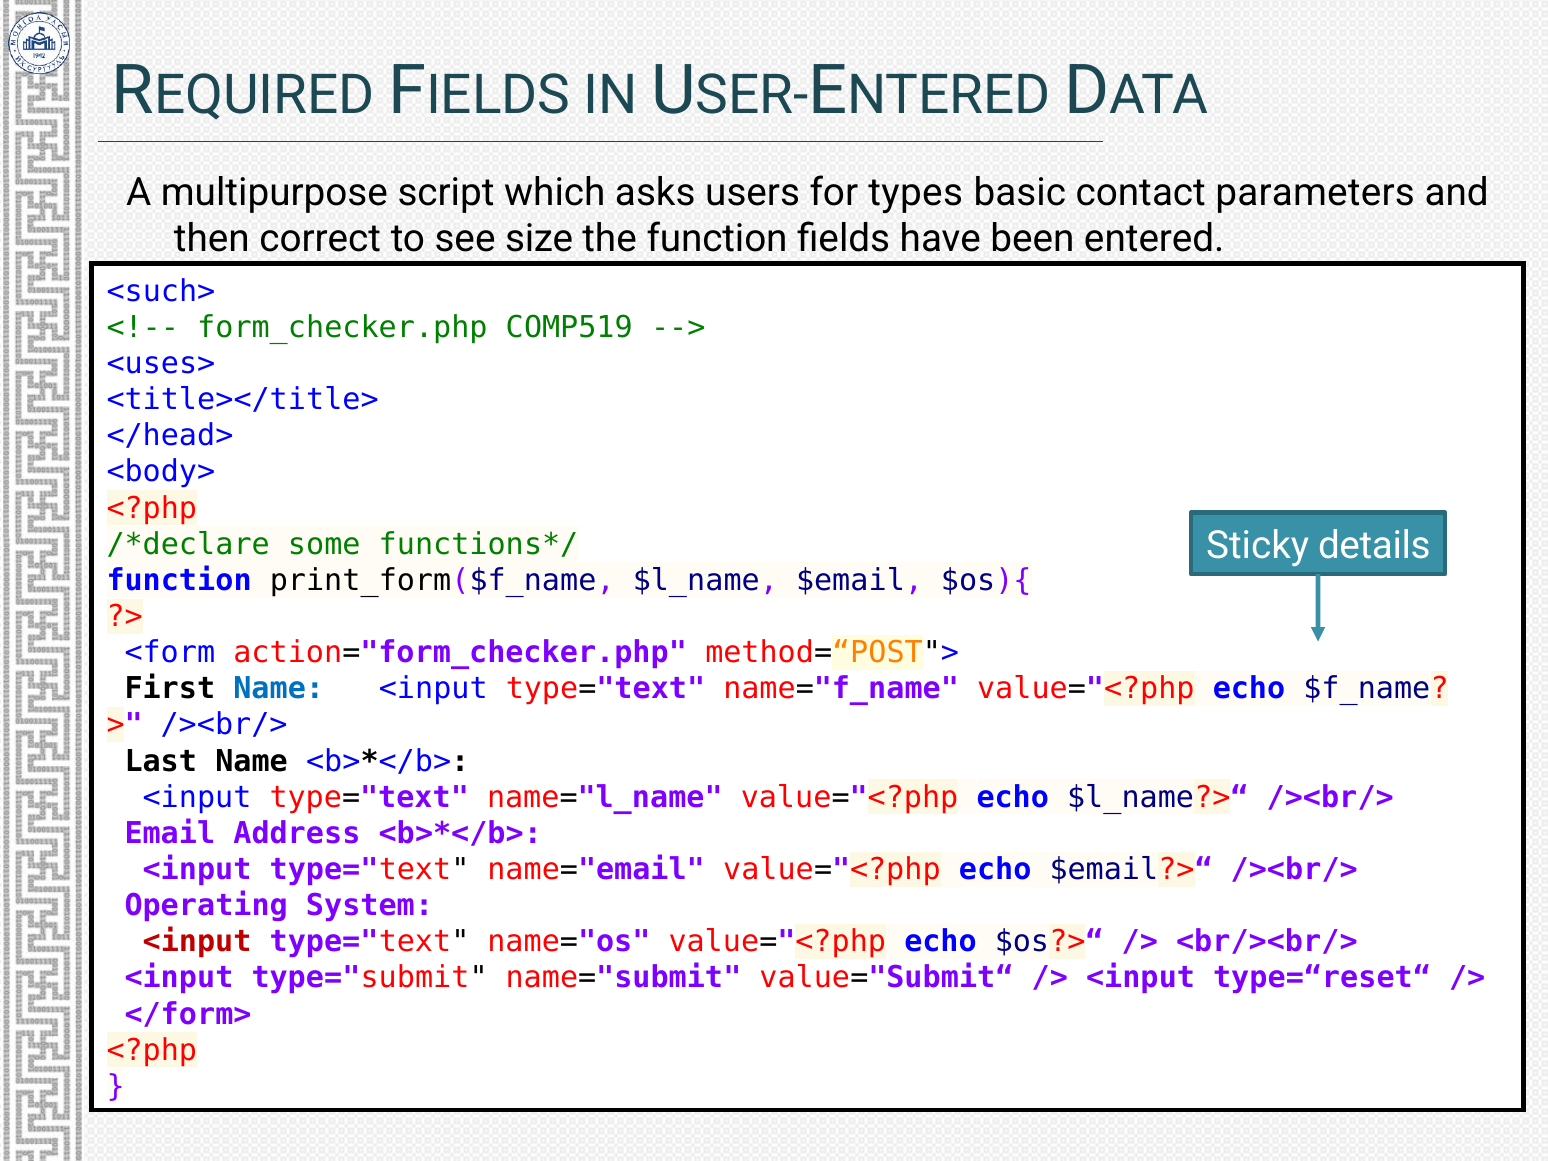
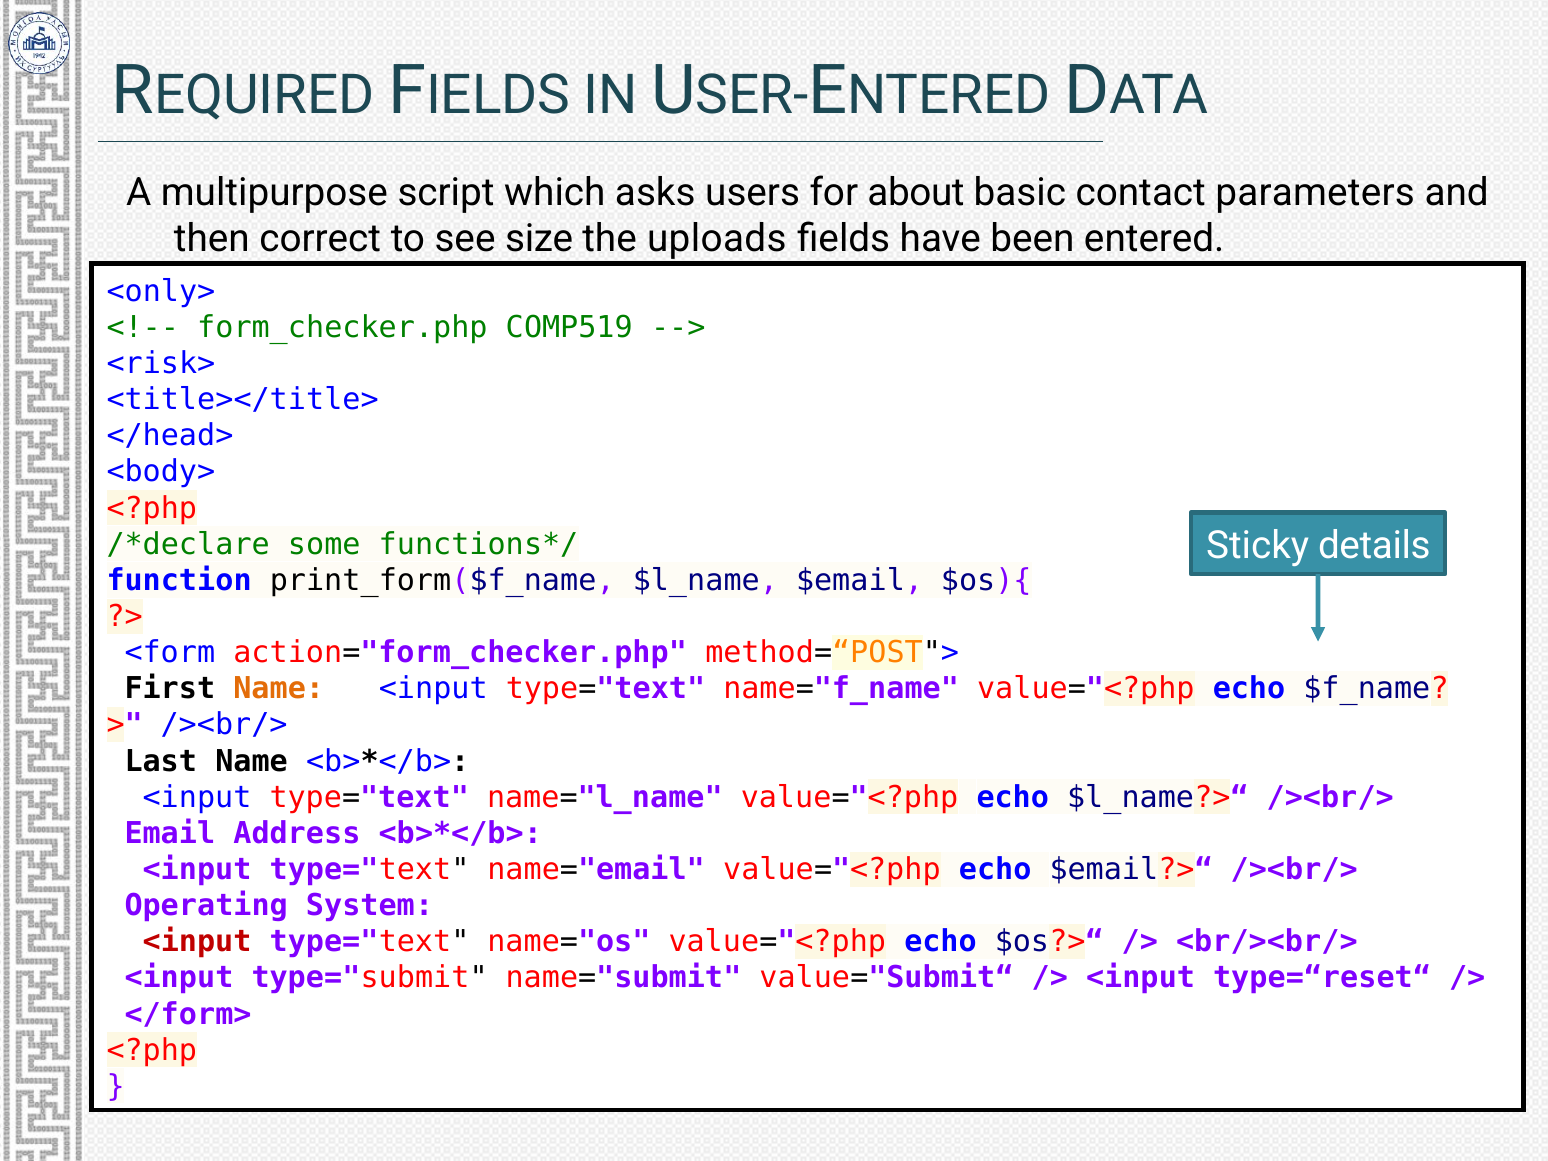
types: types -> about
the function: function -> uploads
<such>: <such> -> <only>
<uses>: <uses> -> <risk>
Name at (279, 689) colour: blue -> orange
